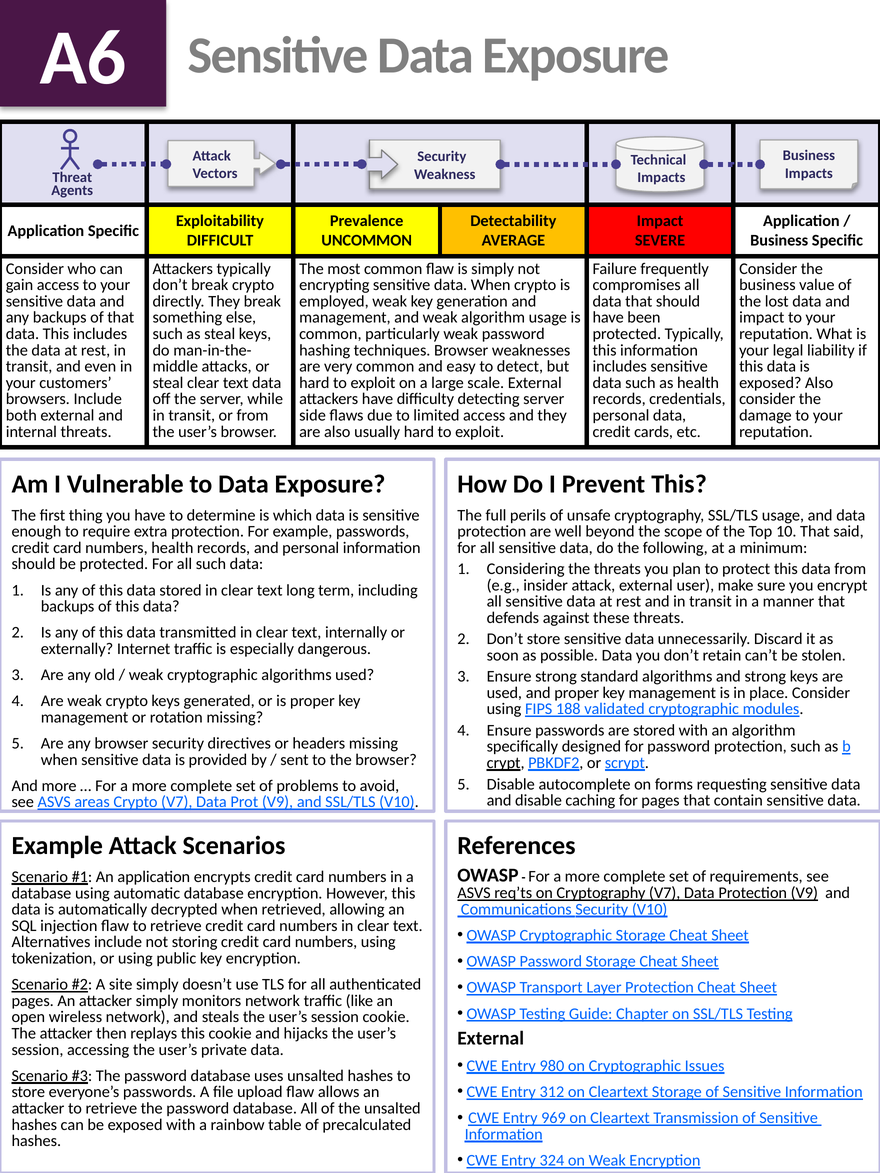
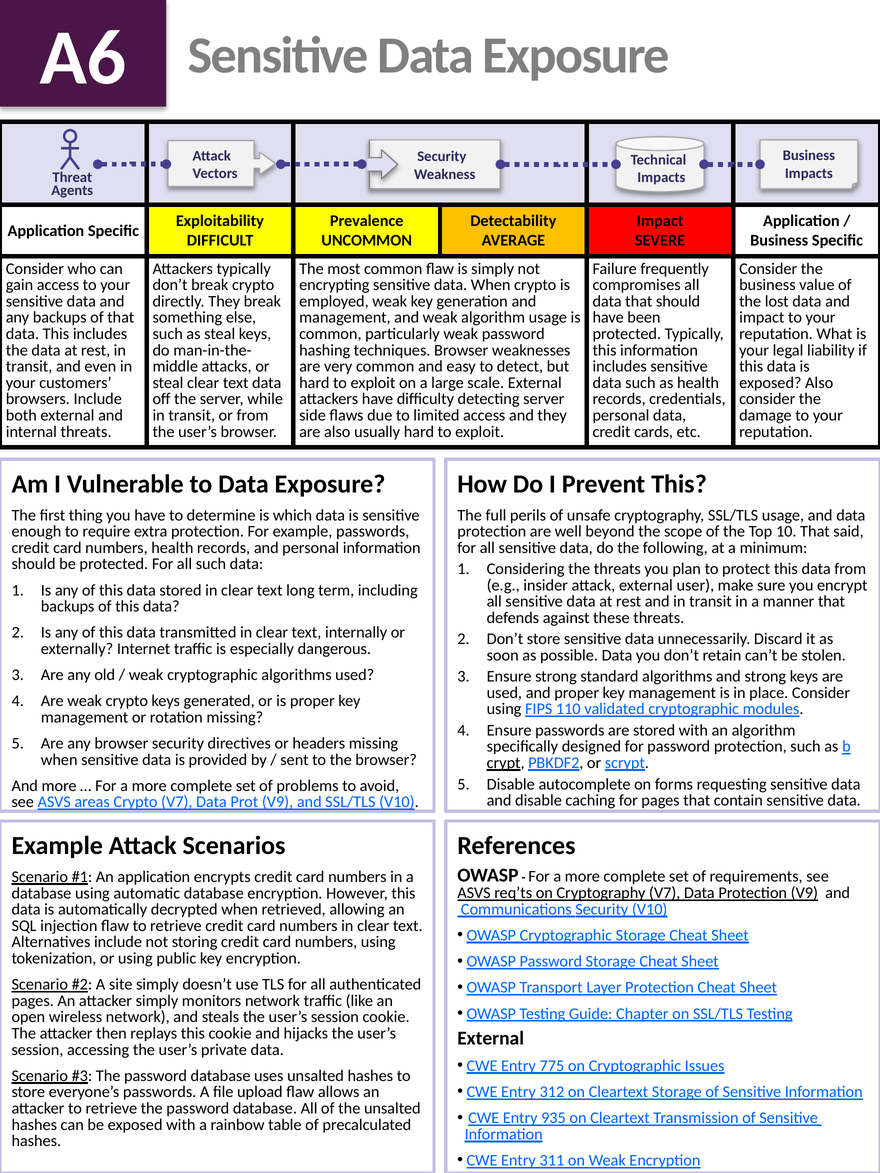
188: 188 -> 110
980: 980 -> 775
969: 969 -> 935
324: 324 -> 311
